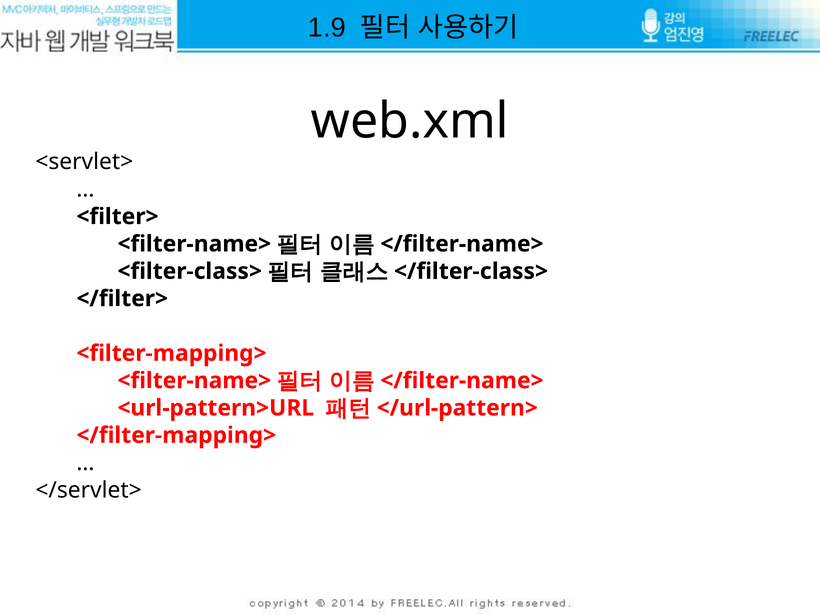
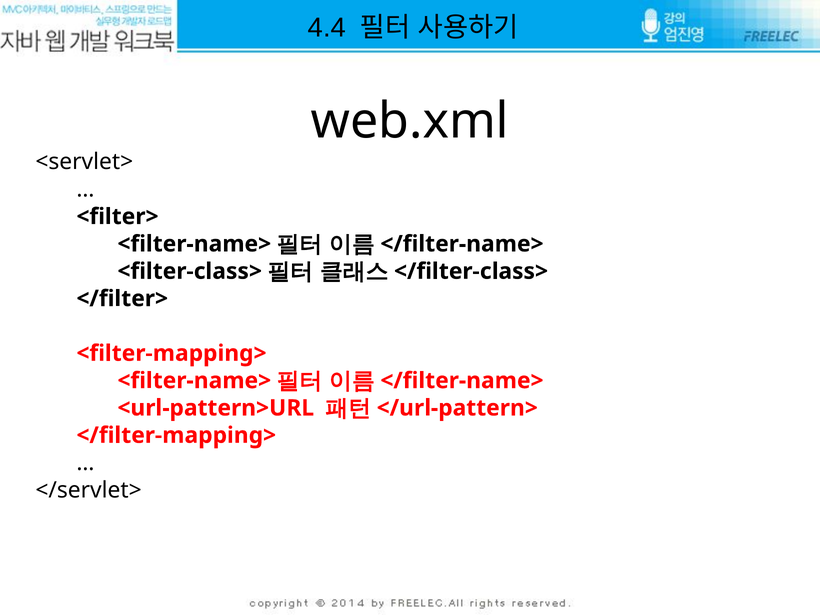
1.9: 1.9 -> 4.4
